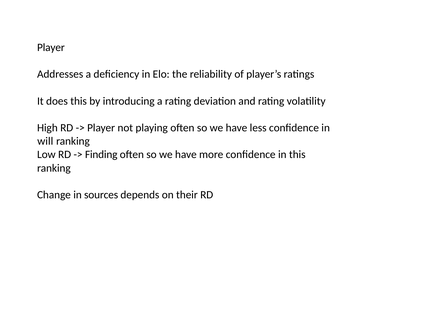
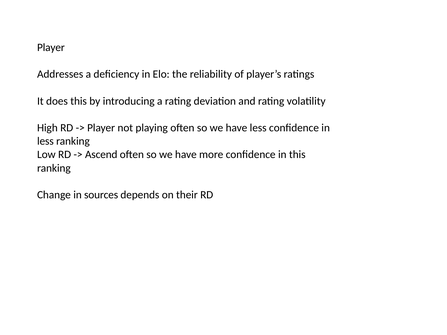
will at (45, 141): will -> less
Finding: Finding -> Ascend
